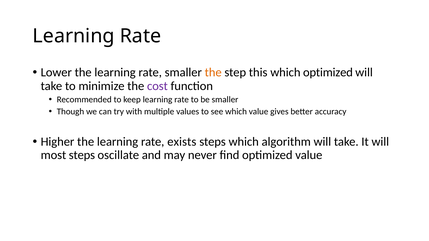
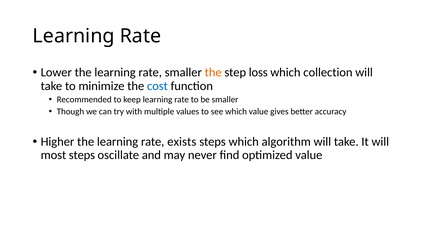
this: this -> loss
which optimized: optimized -> collection
cost colour: purple -> blue
